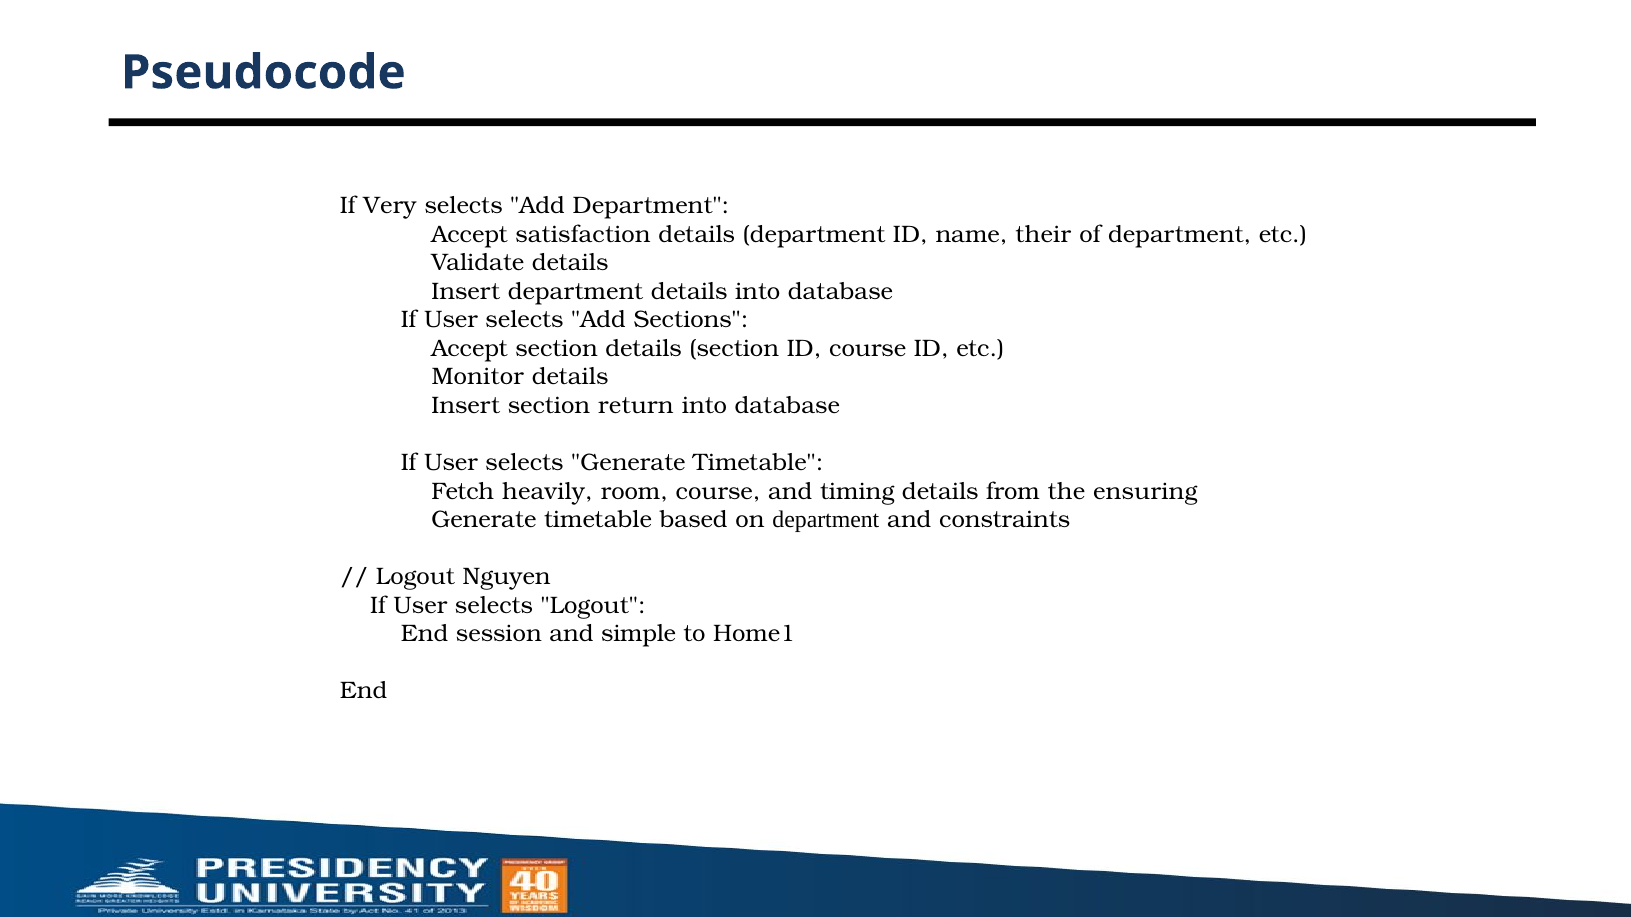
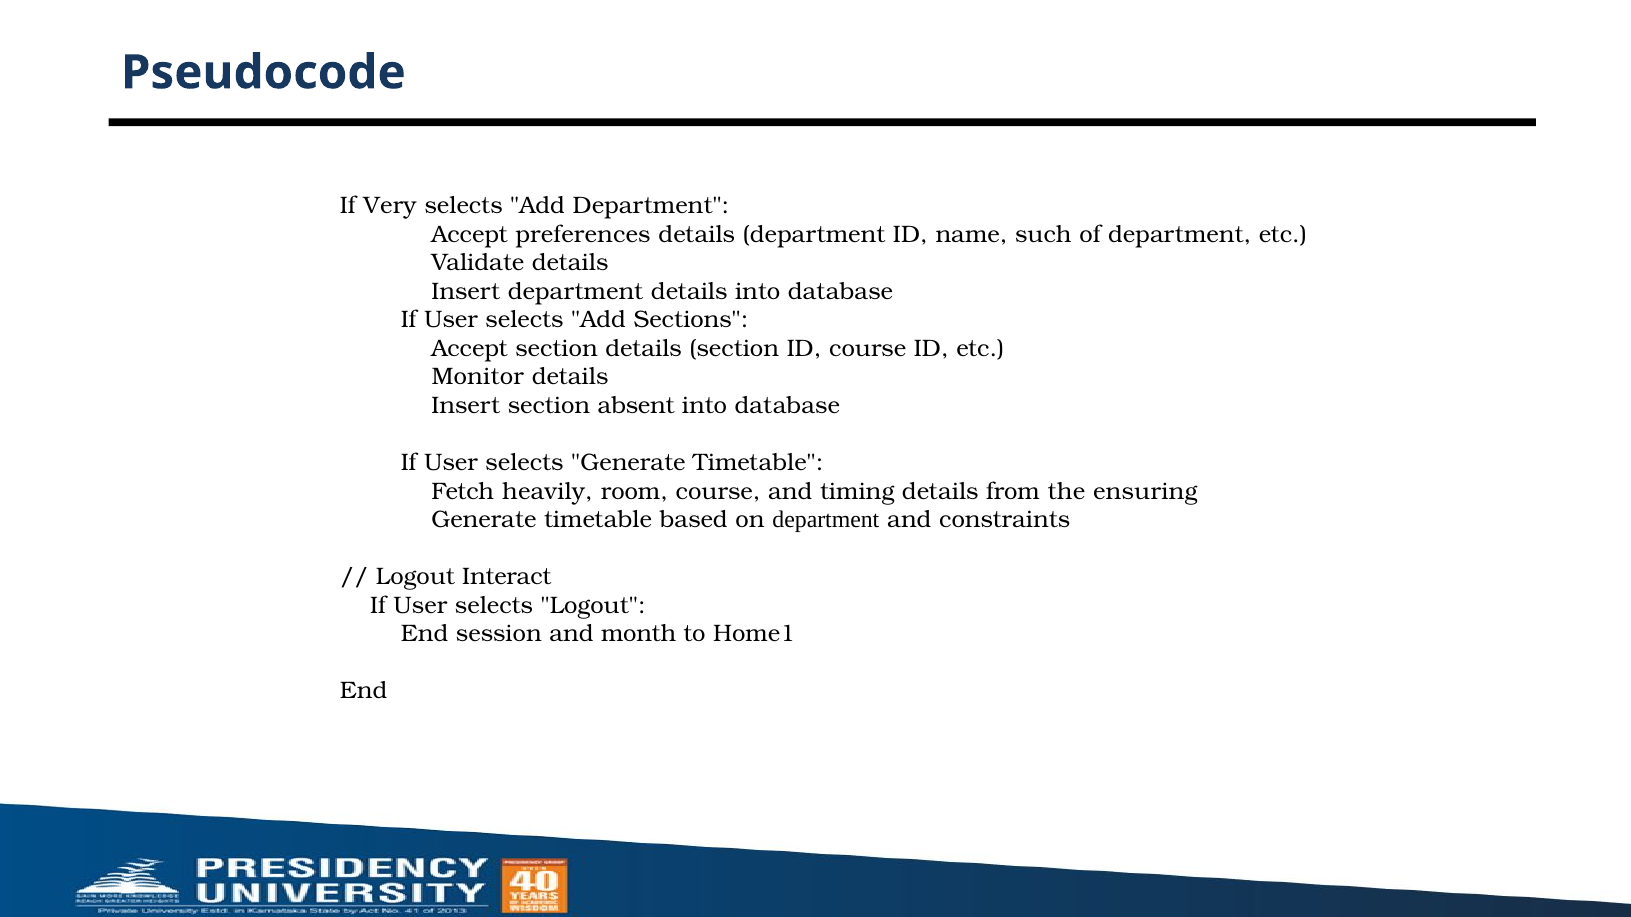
satisfaction: satisfaction -> preferences
their: their -> such
return: return -> absent
Nguyen: Nguyen -> Interact
simple: simple -> month
